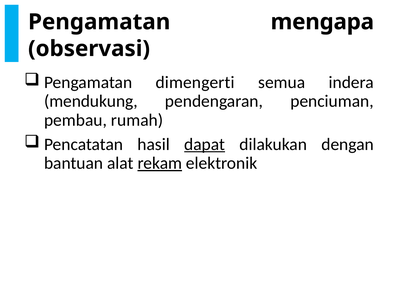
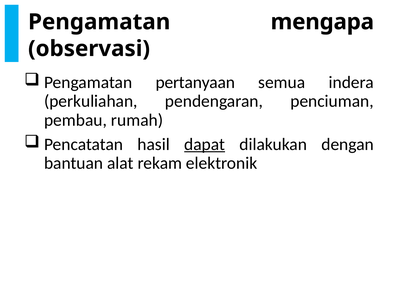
dimengerti: dimengerti -> pertanyaan
mendukung: mendukung -> perkuliahan
rekam underline: present -> none
